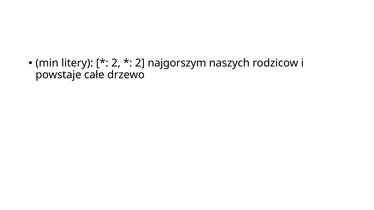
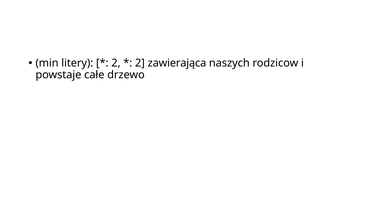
najgorszym: najgorszym -> zawierająca
